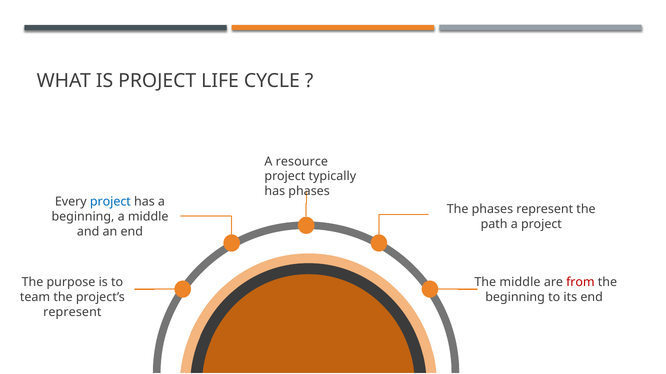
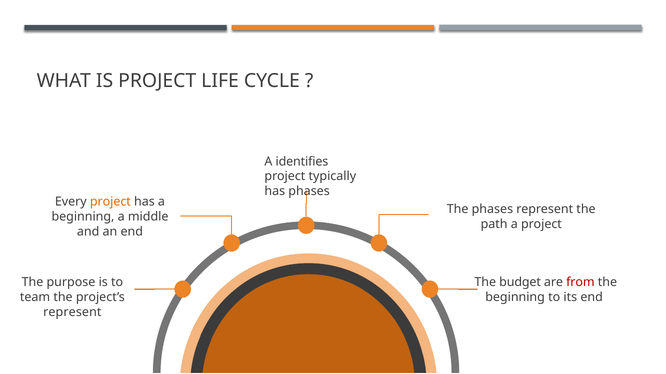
resource: resource -> identifies
project at (110, 202) colour: blue -> orange
The middle: middle -> budget
